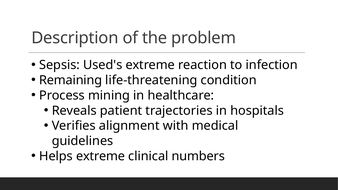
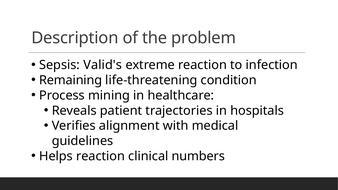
Used's: Used's -> Valid's
Helps extreme: extreme -> reaction
